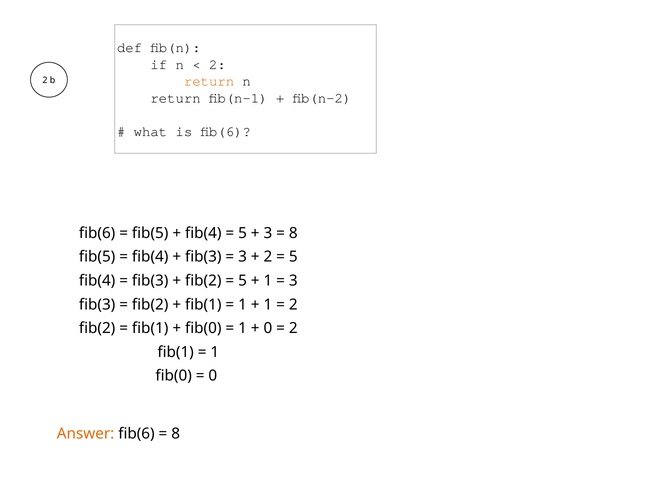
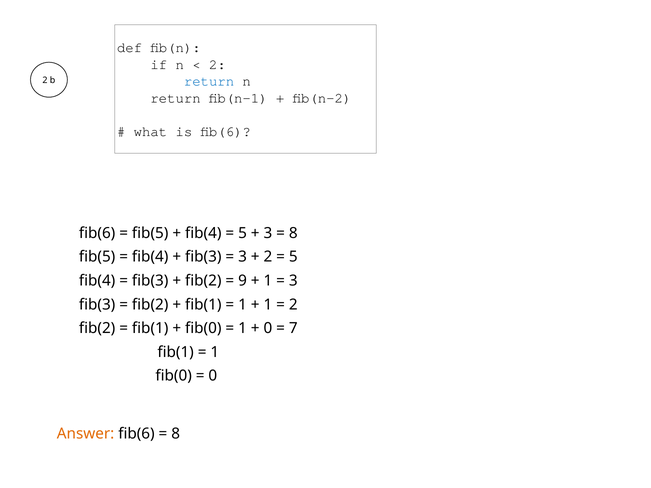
return at (209, 81) colour: orange -> blue
5 at (242, 281): 5 -> 9
2 at (293, 328): 2 -> 7
